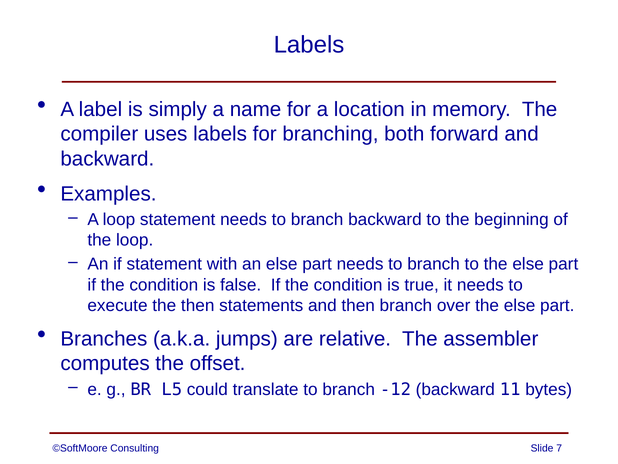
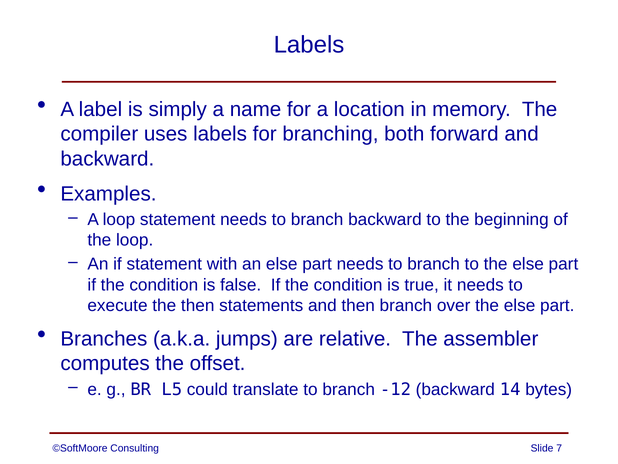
11: 11 -> 14
